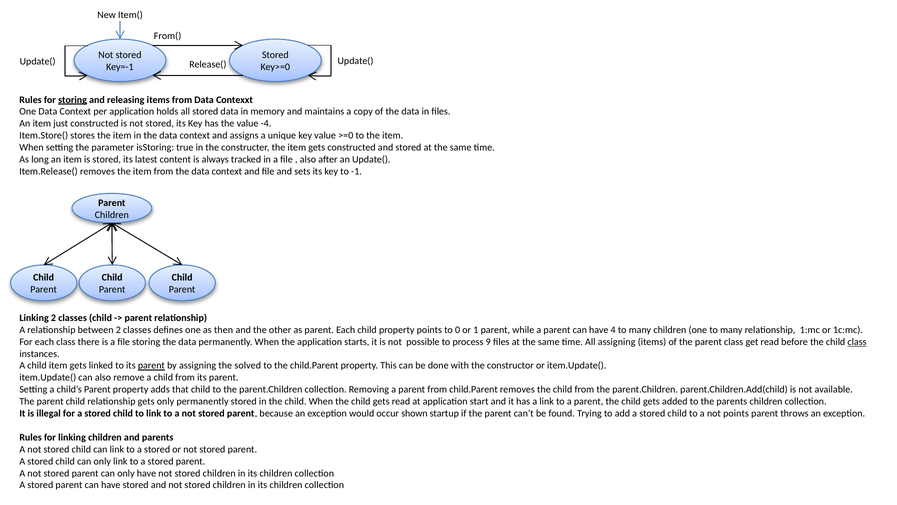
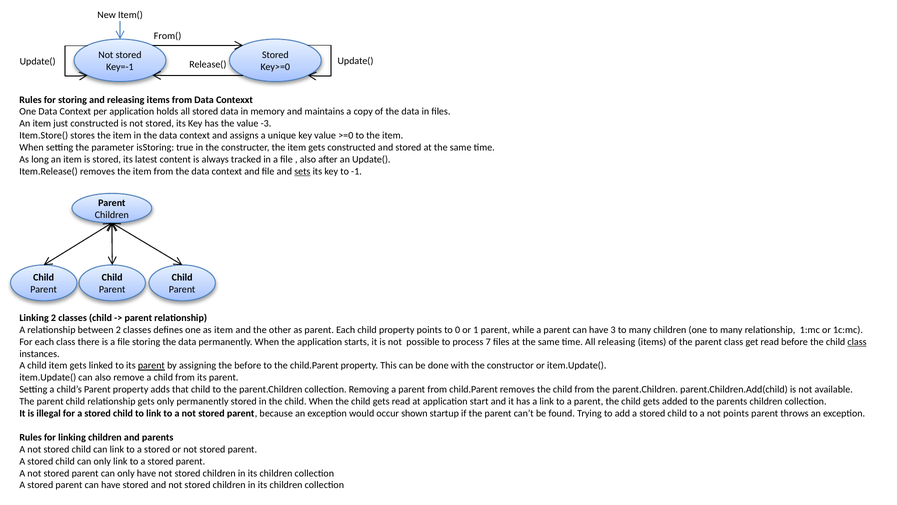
storing at (73, 100) underline: present -> none
-4: -4 -> -3
sets underline: none -> present
as then: then -> item
4: 4 -> 3
9: 9 -> 7
All assigning: assigning -> releasing
the solved: solved -> before
